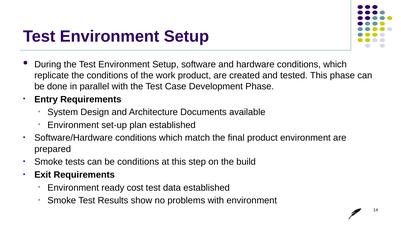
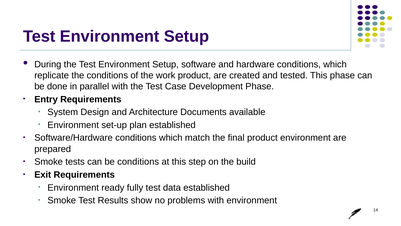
cost: cost -> fully
